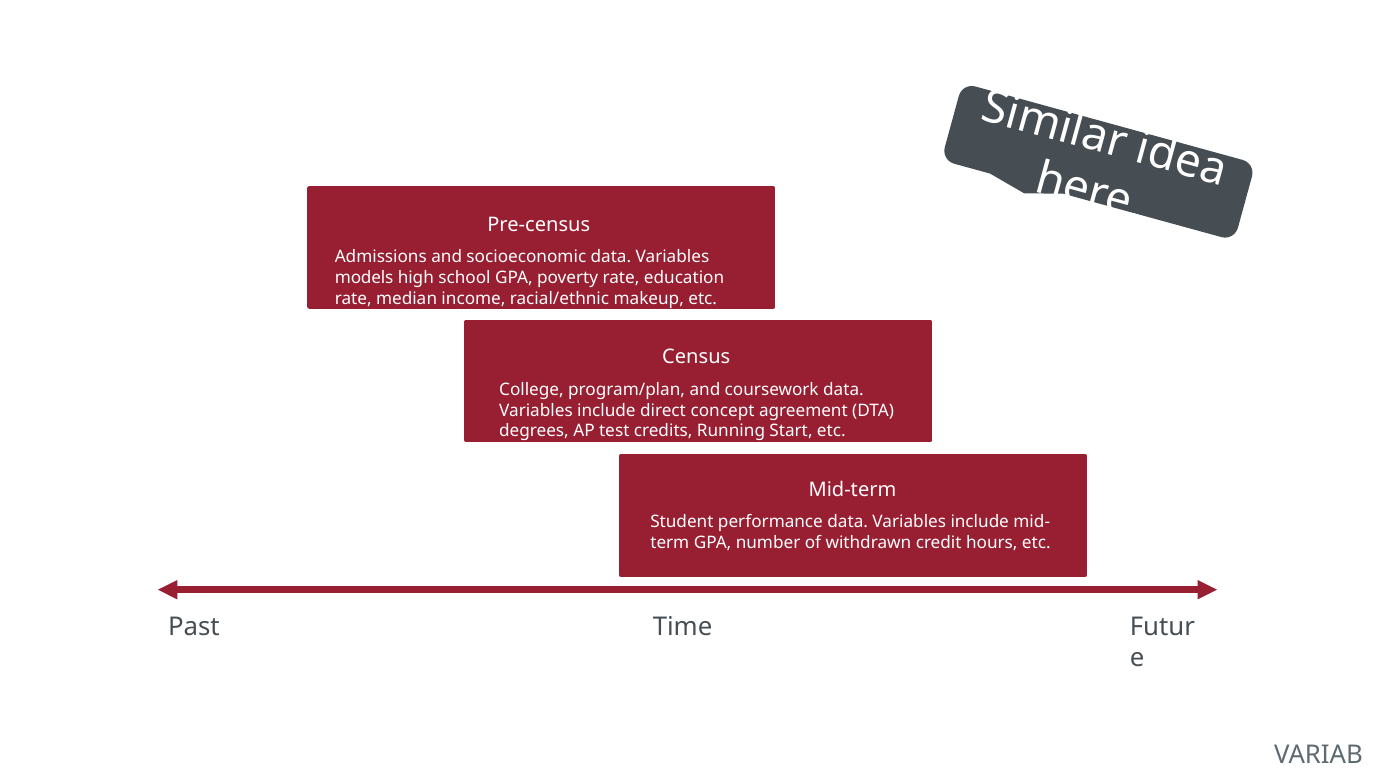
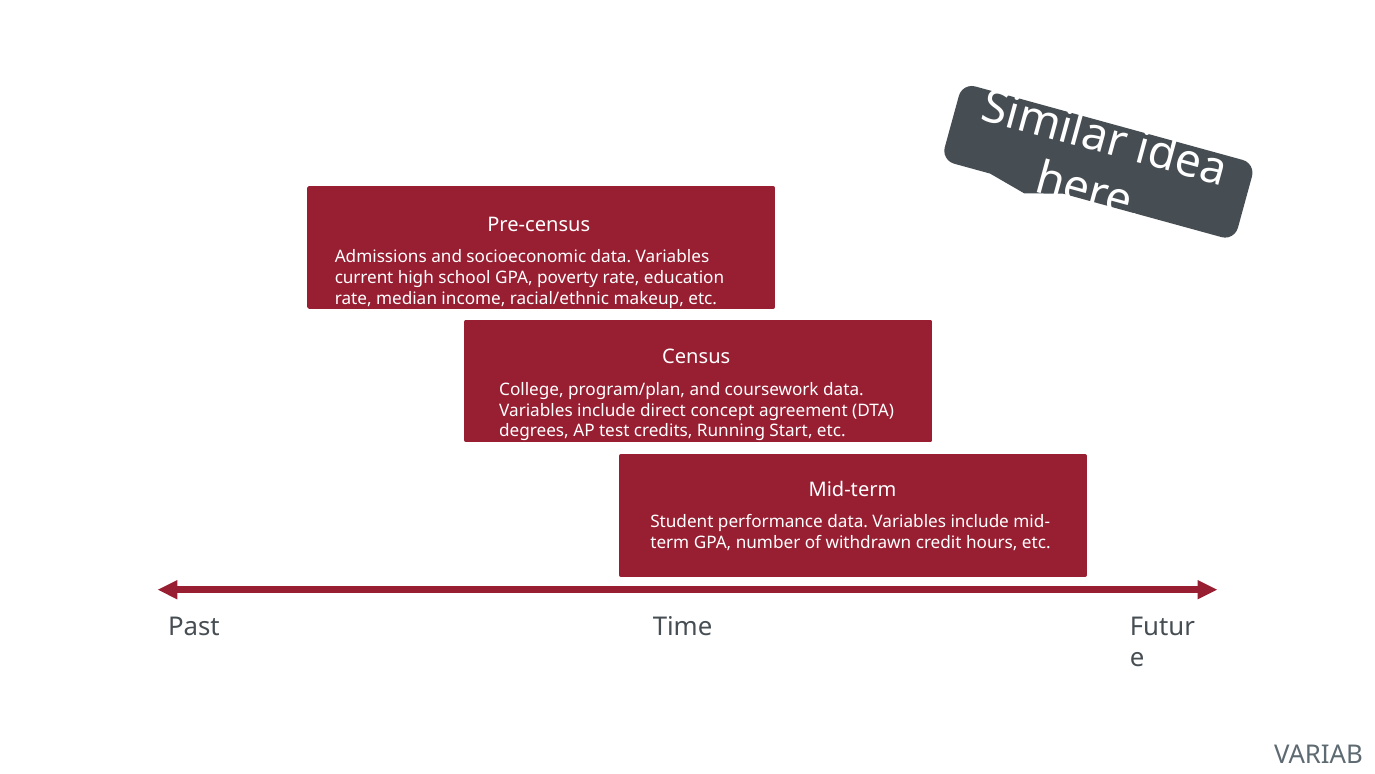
models: models -> current
